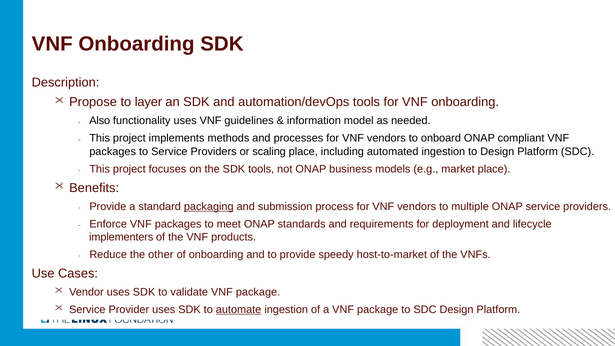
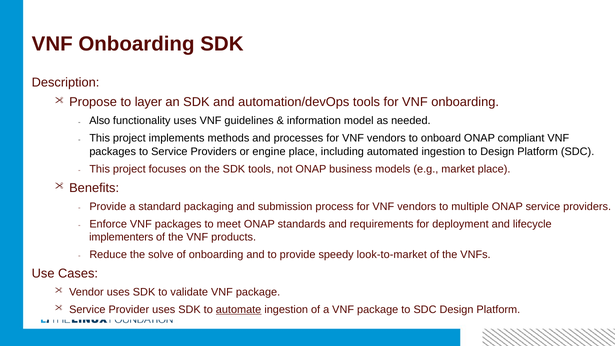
scaling: scaling -> engine
packaging underline: present -> none
other: other -> solve
host-to-market: host-to-market -> look-to-market
